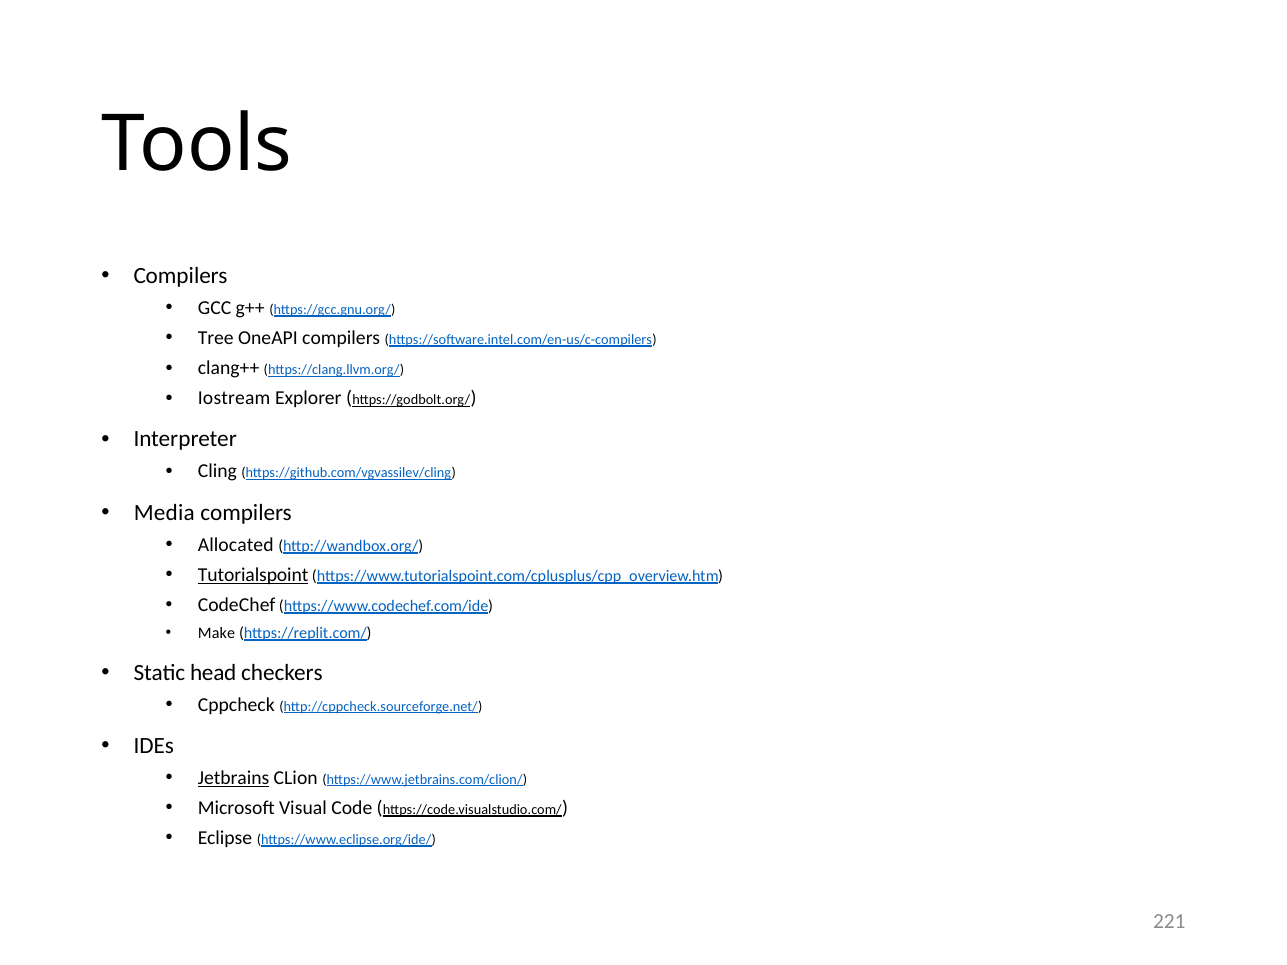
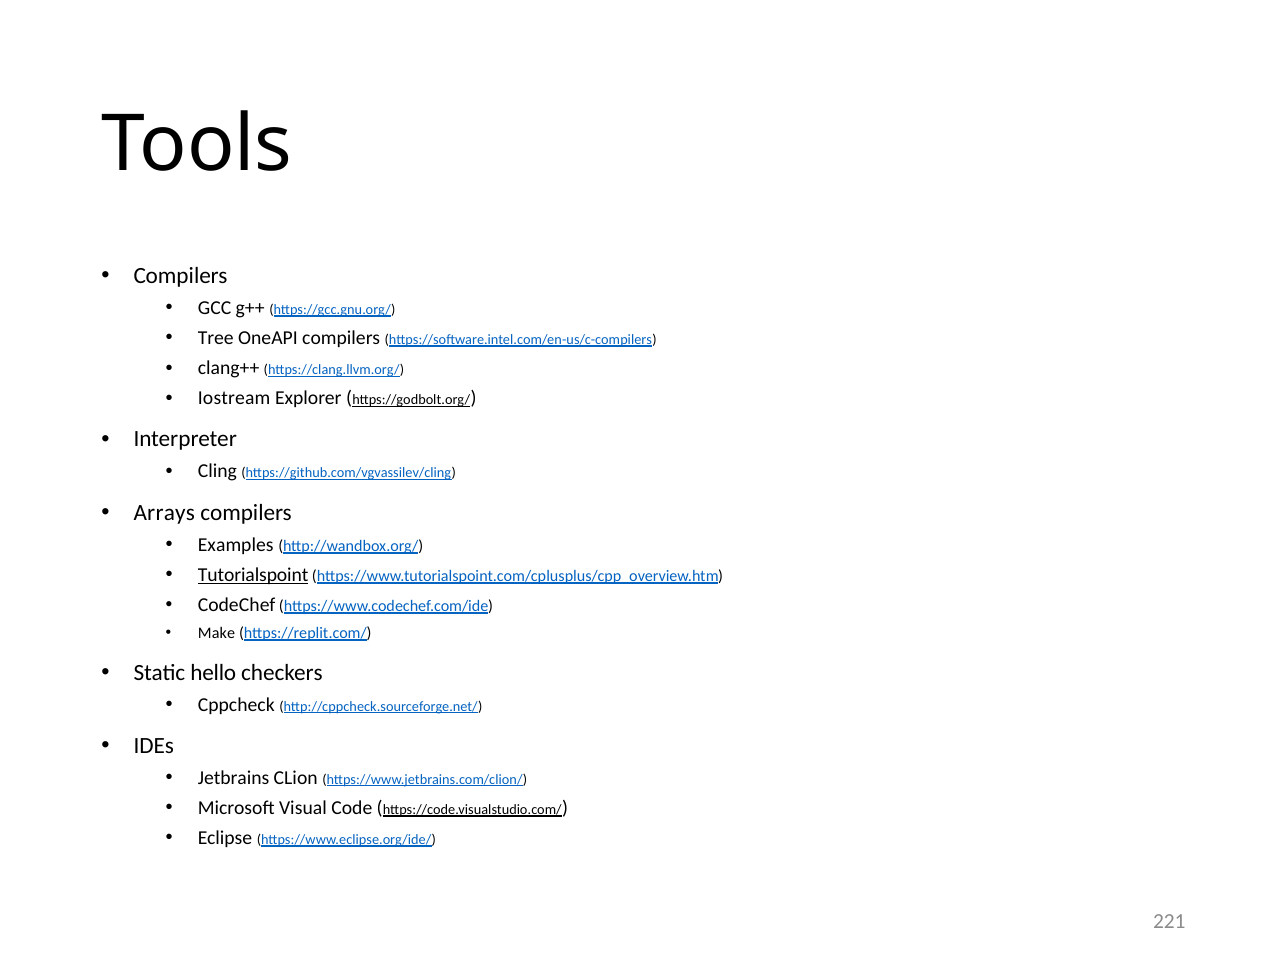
Media: Media -> Arrays
Allocated: Allocated -> Examples
head: head -> hello
Jetbrains underline: present -> none
